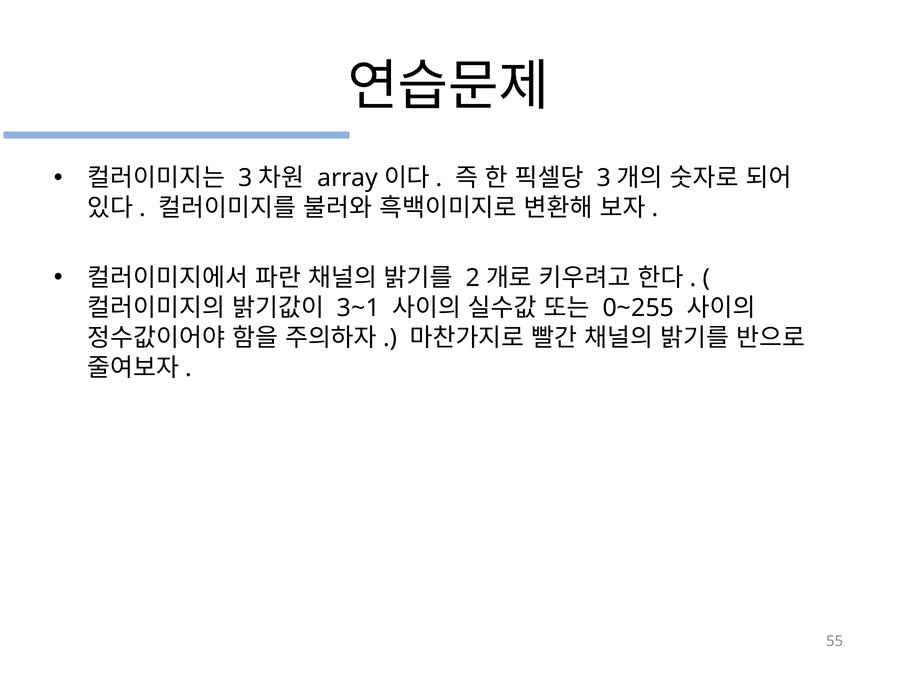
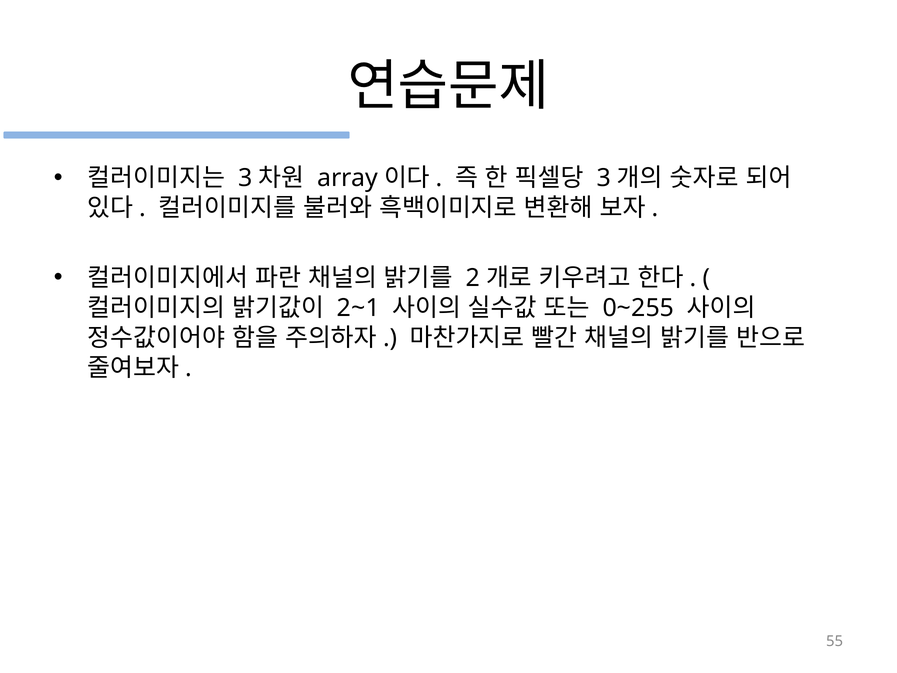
3~1: 3~1 -> 2~1
